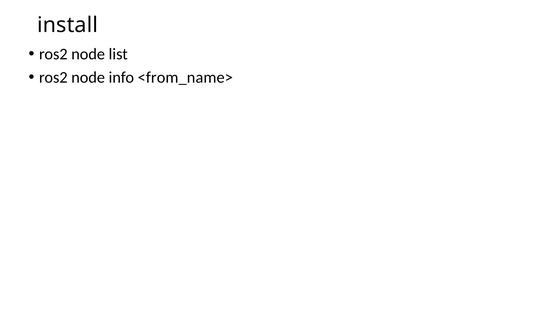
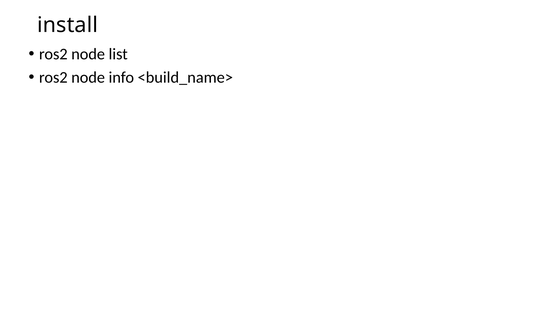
<from_name>: <from_name> -> <build_name>
